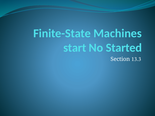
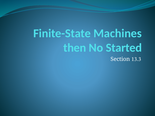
start: start -> then
